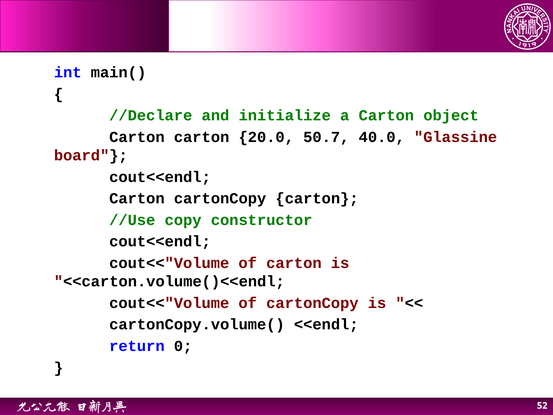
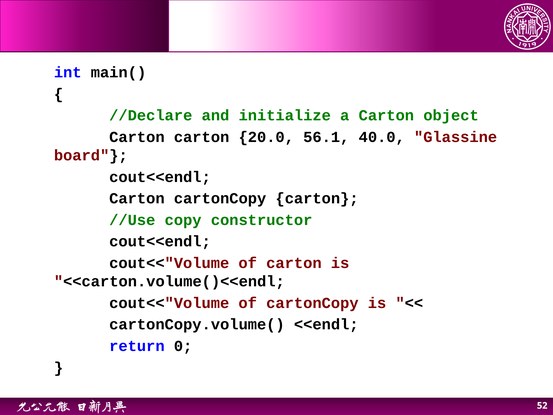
50.7: 50.7 -> 56.1
